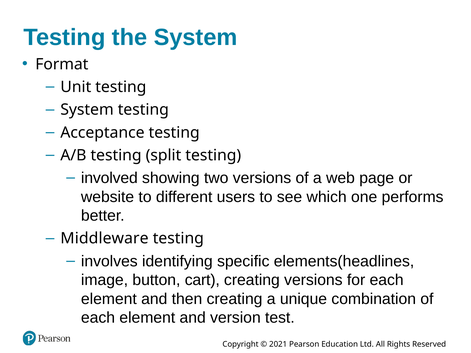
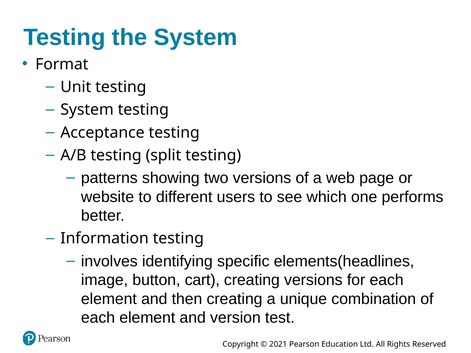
involved: involved -> patterns
Middleware: Middleware -> Information
